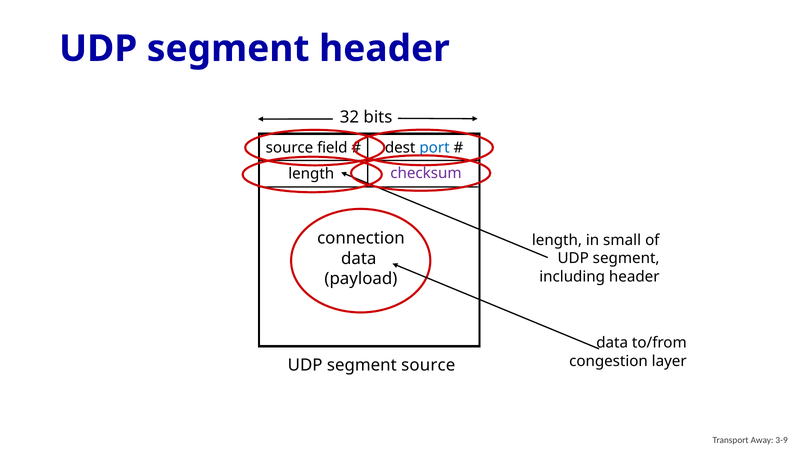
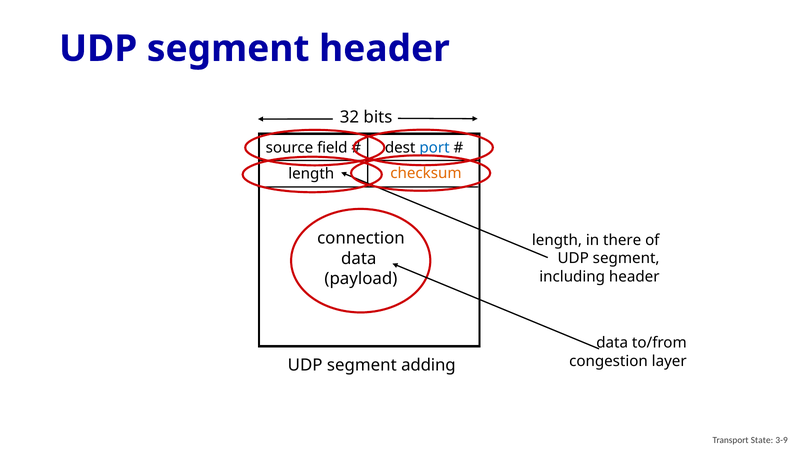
checksum colour: purple -> orange
small: small -> there
segment source: source -> adding
Away: Away -> State
